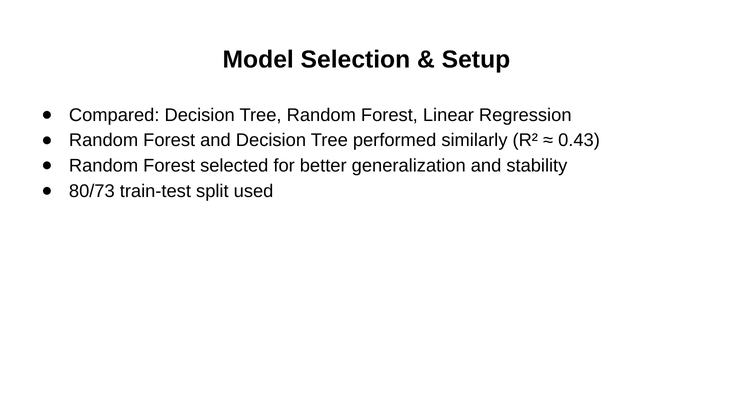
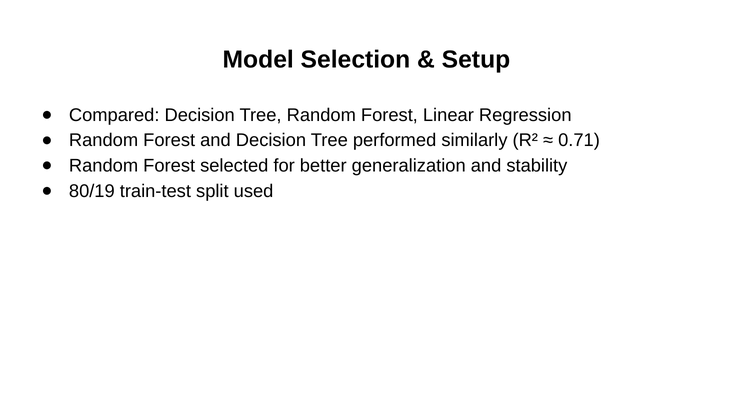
0.43: 0.43 -> 0.71
80/73: 80/73 -> 80/19
